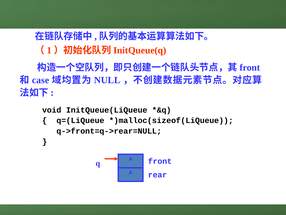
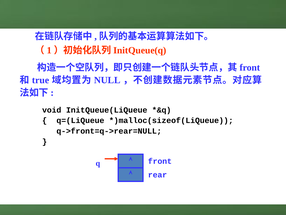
case: case -> true
